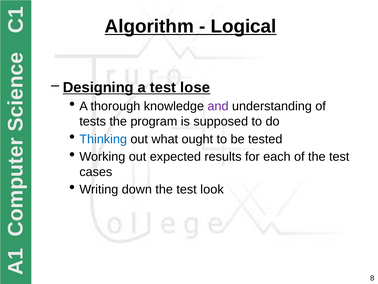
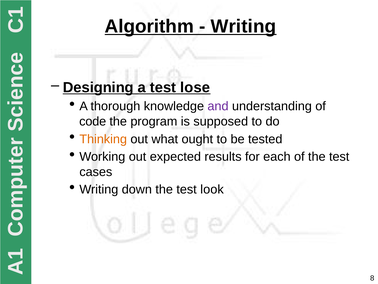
Logical at (244, 26): Logical -> Writing
tests: tests -> code
Thinking colour: blue -> orange
